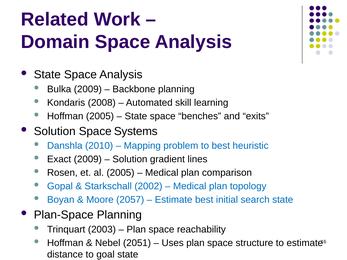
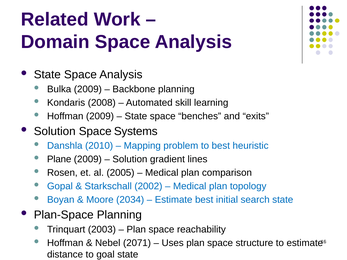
Hoffman 2005: 2005 -> 2009
Exact: Exact -> Plane
2057: 2057 -> 2034
2051: 2051 -> 2071
